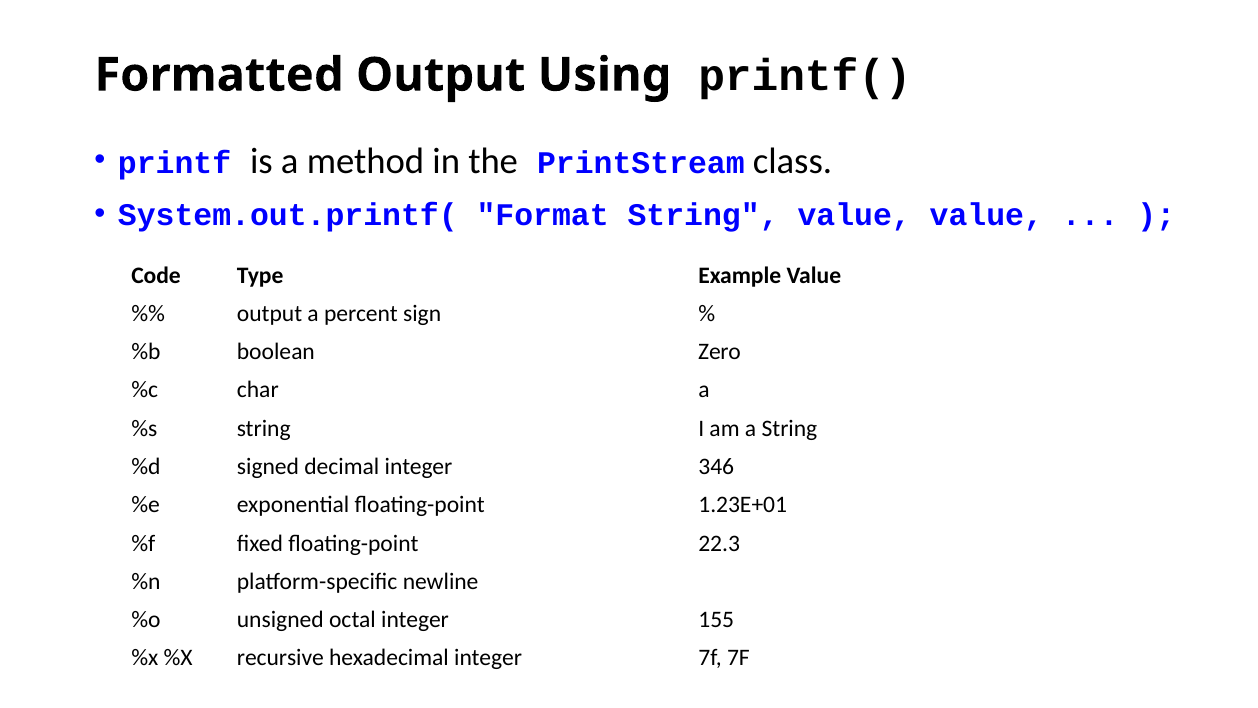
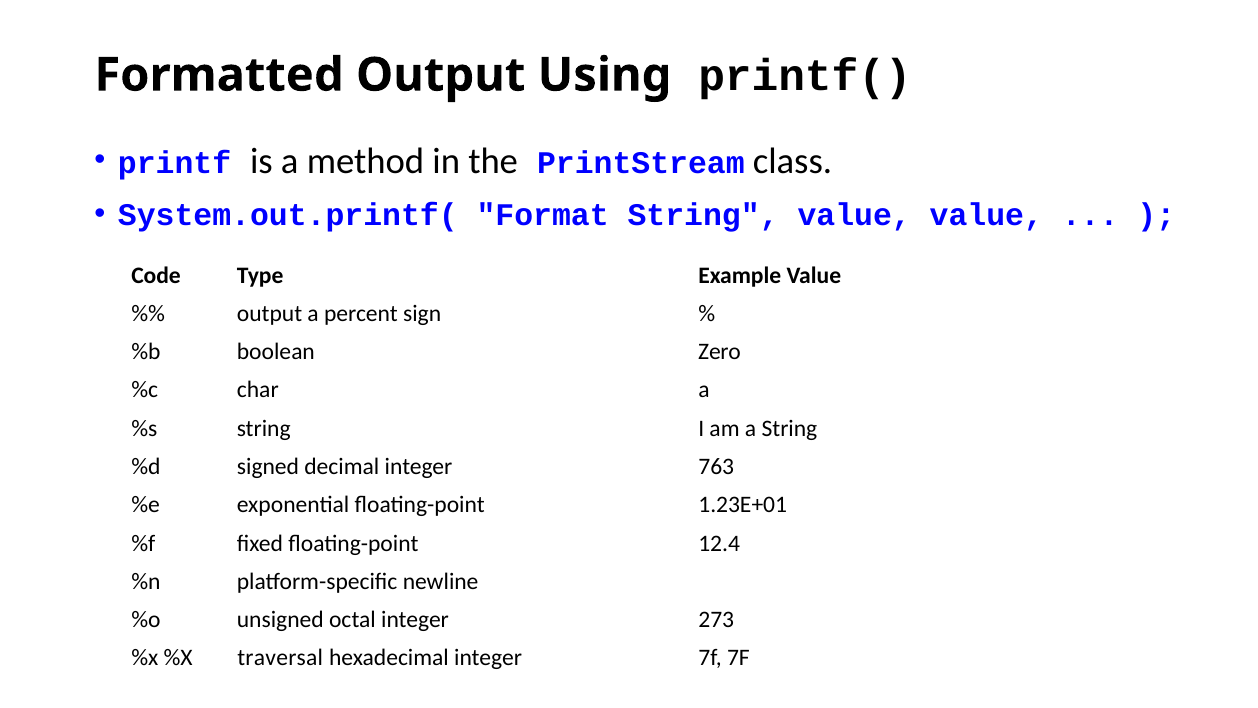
346: 346 -> 763
22.3: 22.3 -> 12.4
155: 155 -> 273
recursive: recursive -> traversal
